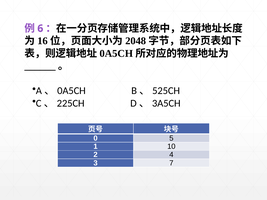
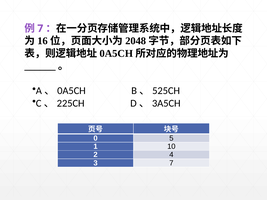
6 at (40, 29): 6 -> 7
